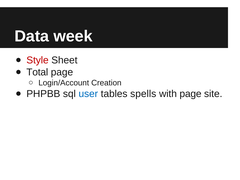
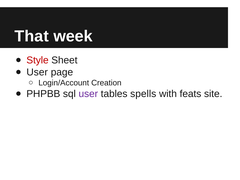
Data: Data -> That
Total at (37, 72): Total -> User
user at (88, 94) colour: blue -> purple
with page: page -> feats
